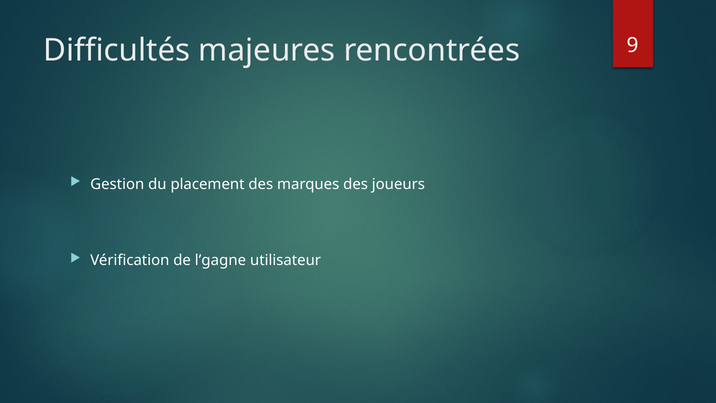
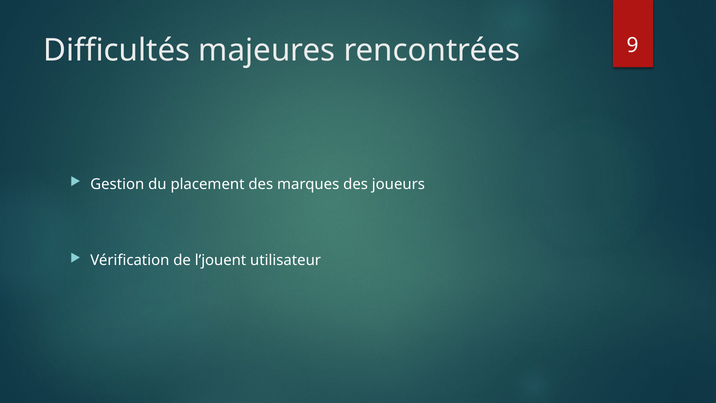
l’gagne: l’gagne -> l’jouent
